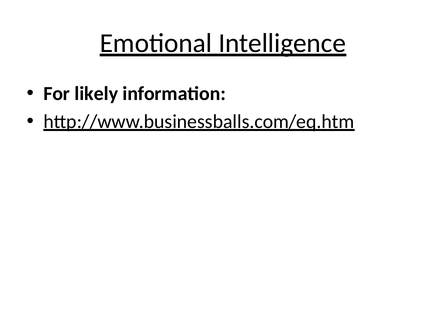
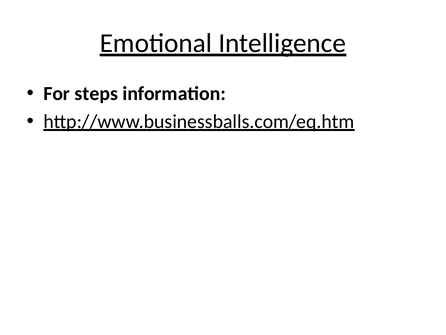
likely: likely -> steps
